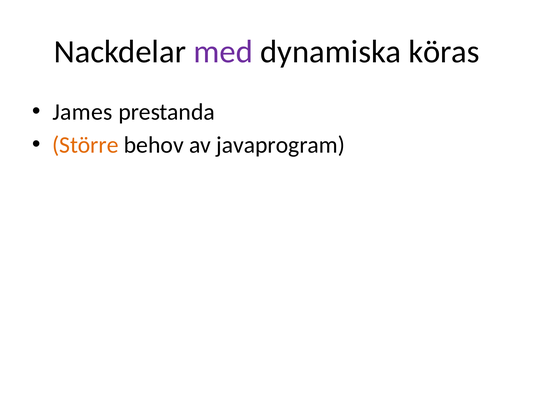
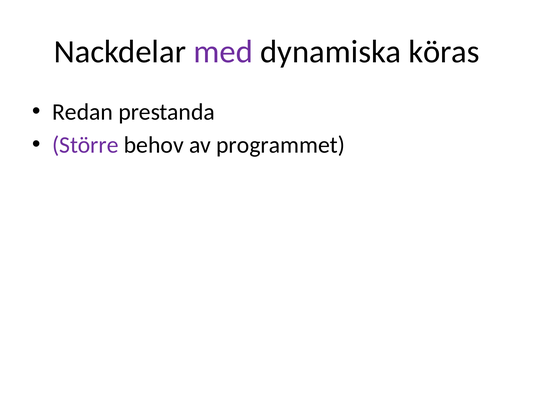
James: James -> Redan
Större colour: orange -> purple
javaprogram: javaprogram -> programmet
